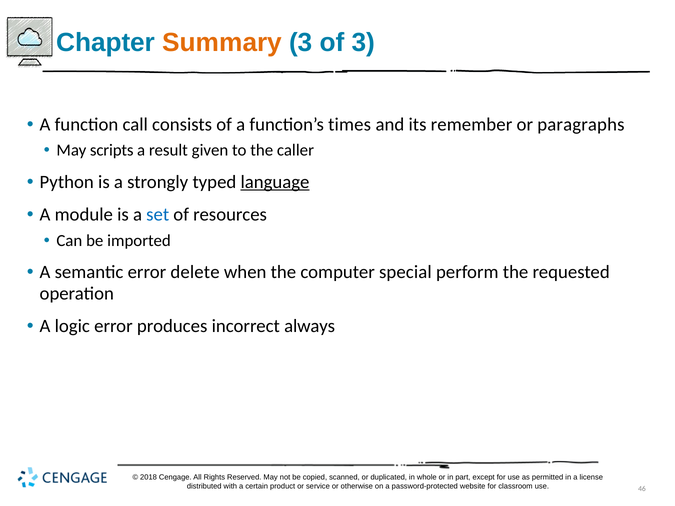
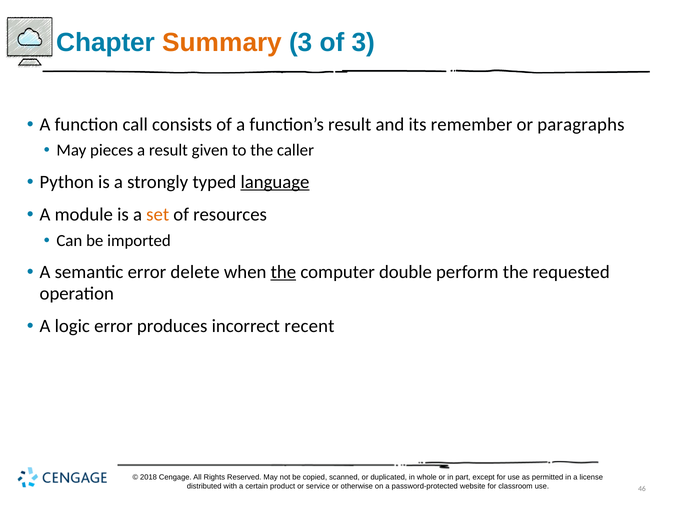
function’s times: times -> result
scripts: scripts -> pieces
set colour: blue -> orange
the at (283, 272) underline: none -> present
special: special -> double
always: always -> recent
